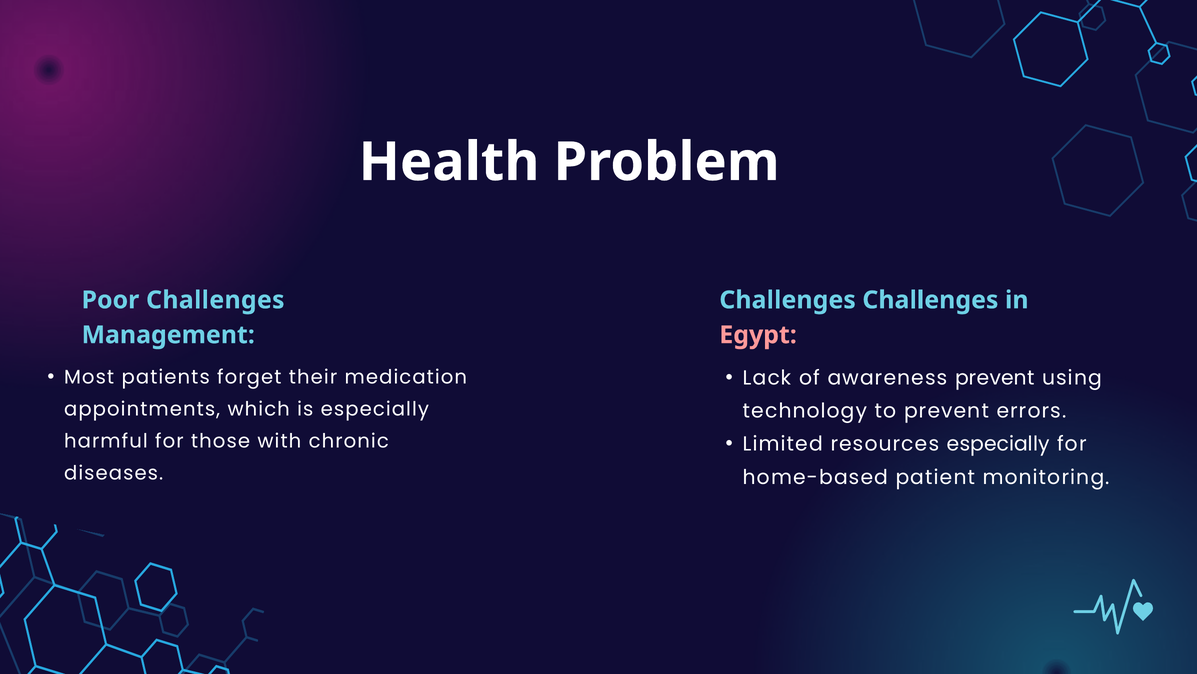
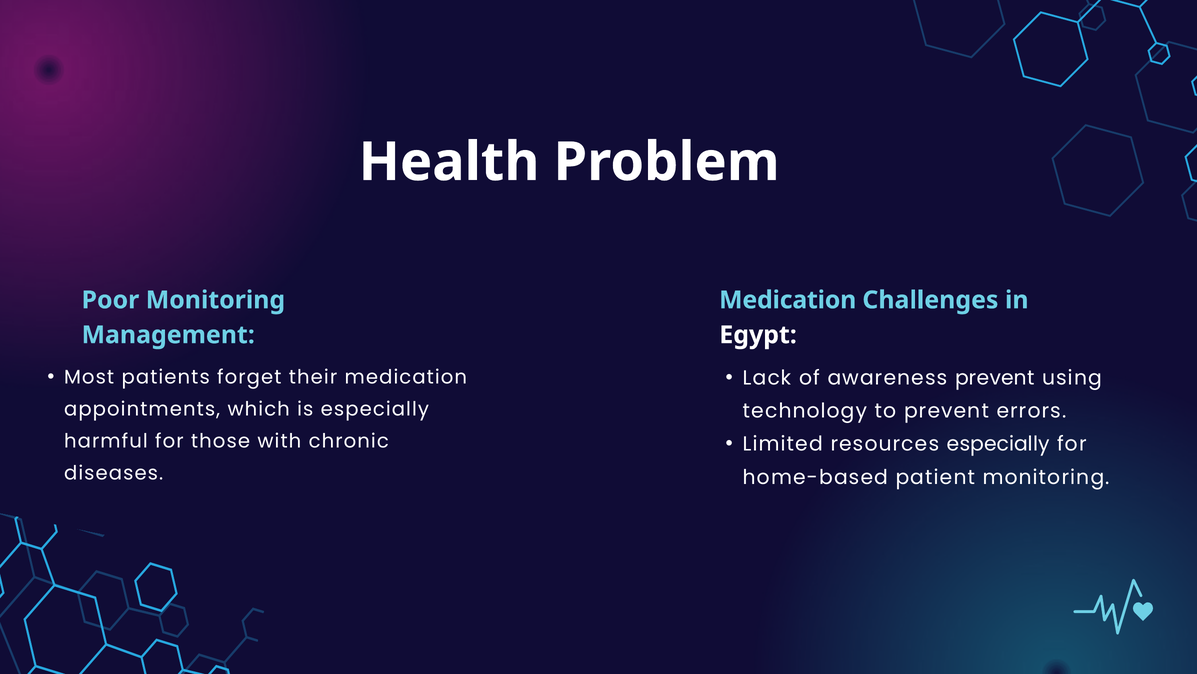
Poor Challenges: Challenges -> Monitoring
Challenges at (788, 300): Challenges -> Medication
Egypt colour: pink -> white
